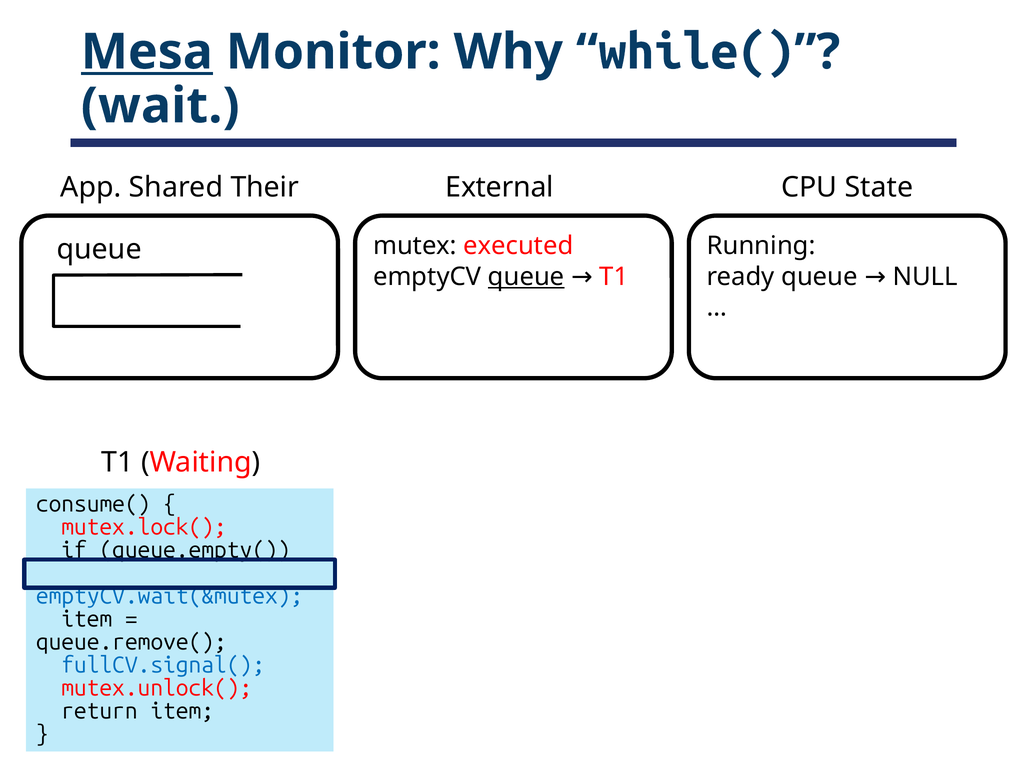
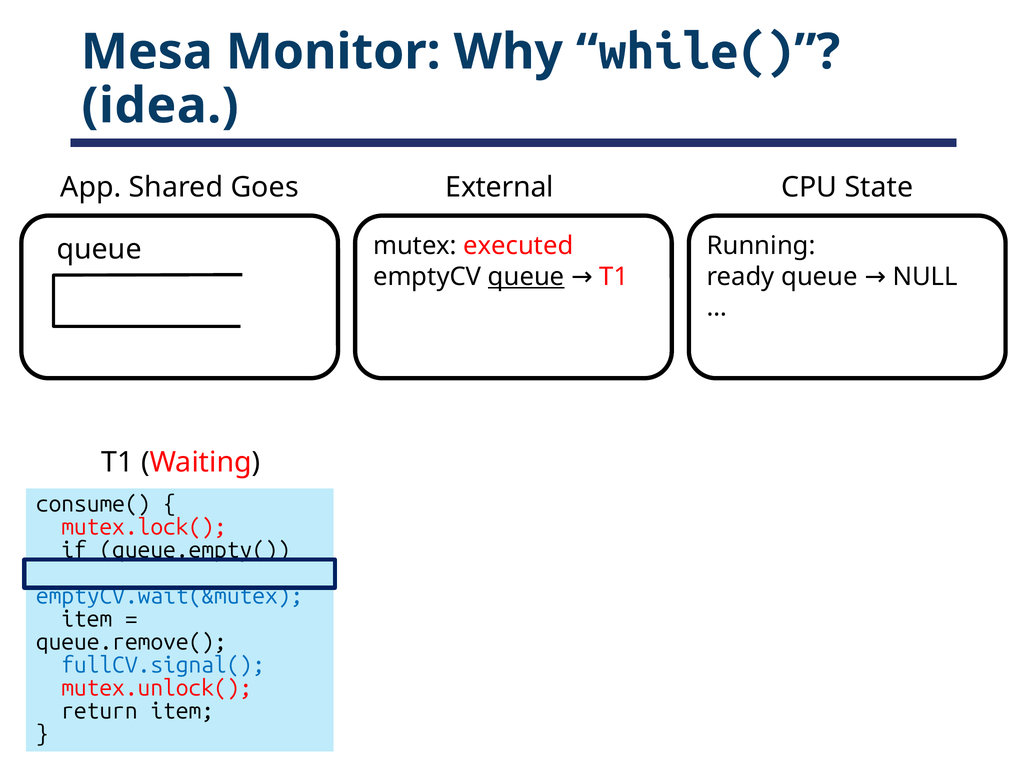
Mesa underline: present -> none
wait: wait -> idea
Their: Their -> Goes
